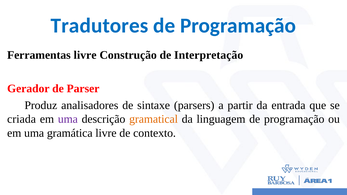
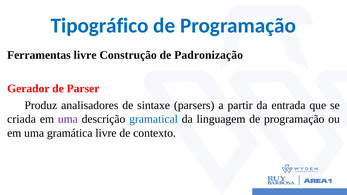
Tradutores: Tradutores -> Tipográfico
Interpretação: Interpretação -> Padronização
gramatical colour: orange -> blue
